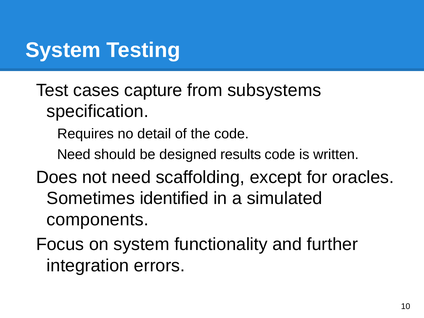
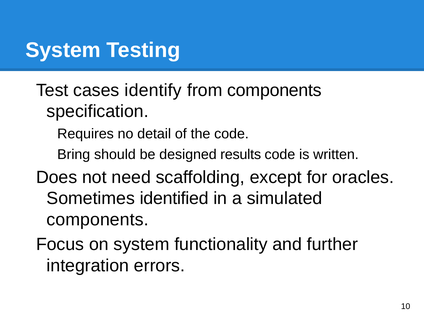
capture: capture -> identify
from subsystems: subsystems -> components
Need at (74, 154): Need -> Bring
